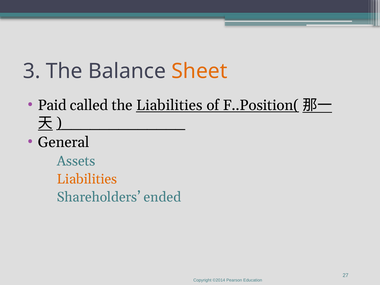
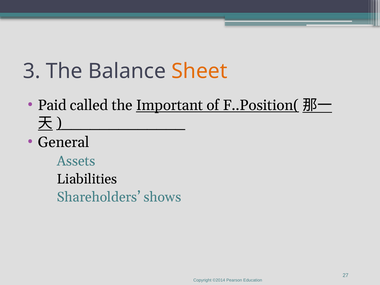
the Liabilities: Liabilities -> Important
Liabilities at (87, 179) colour: orange -> black
ended: ended -> shows
